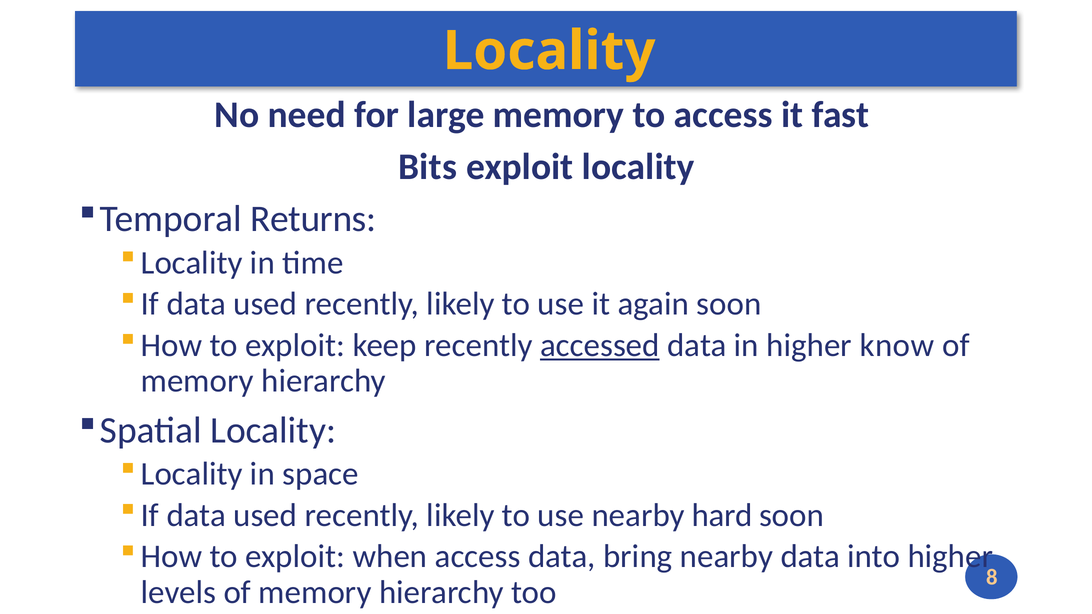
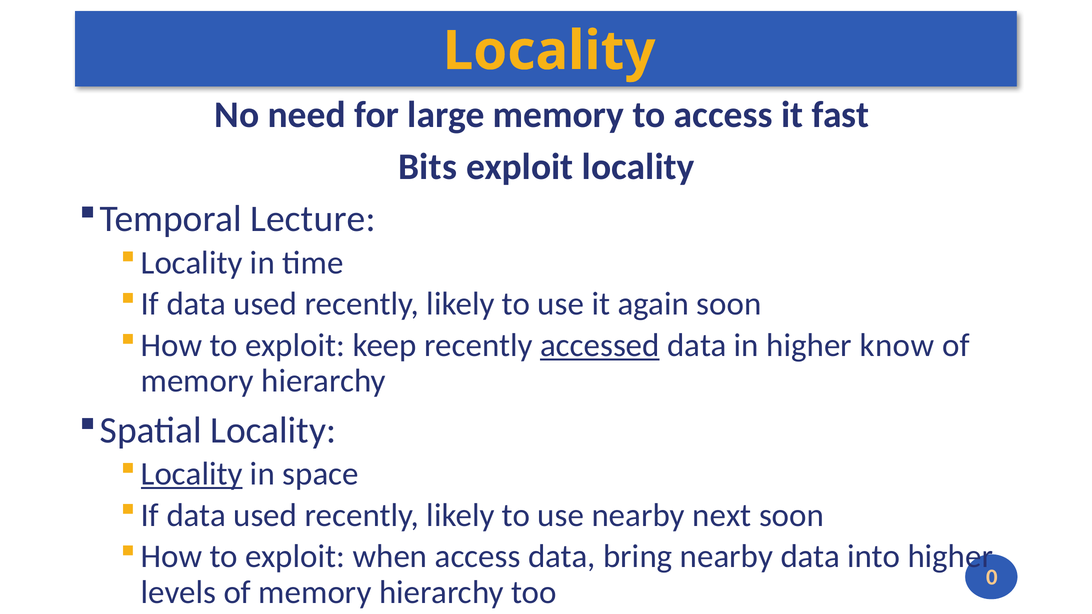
Returns: Returns -> Lecture
Locality at (192, 474) underline: none -> present
hard: hard -> next
8: 8 -> 0
